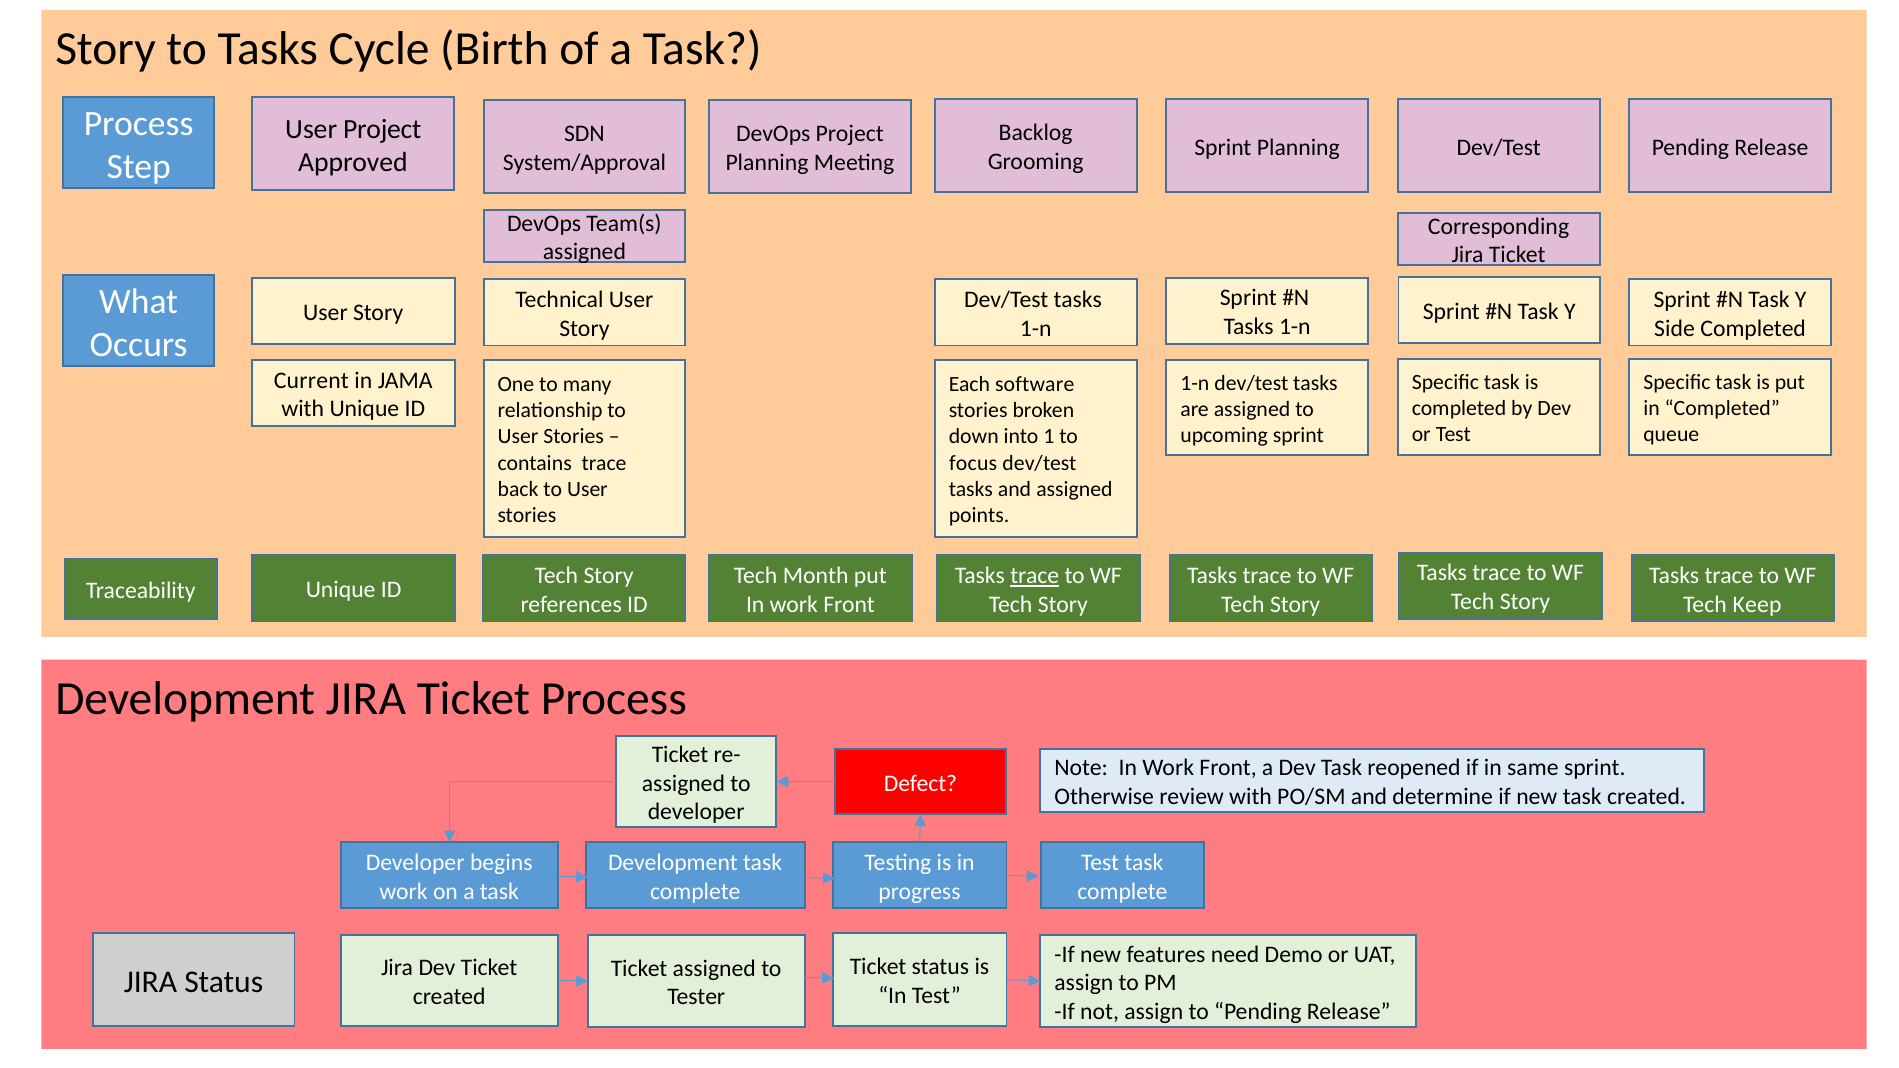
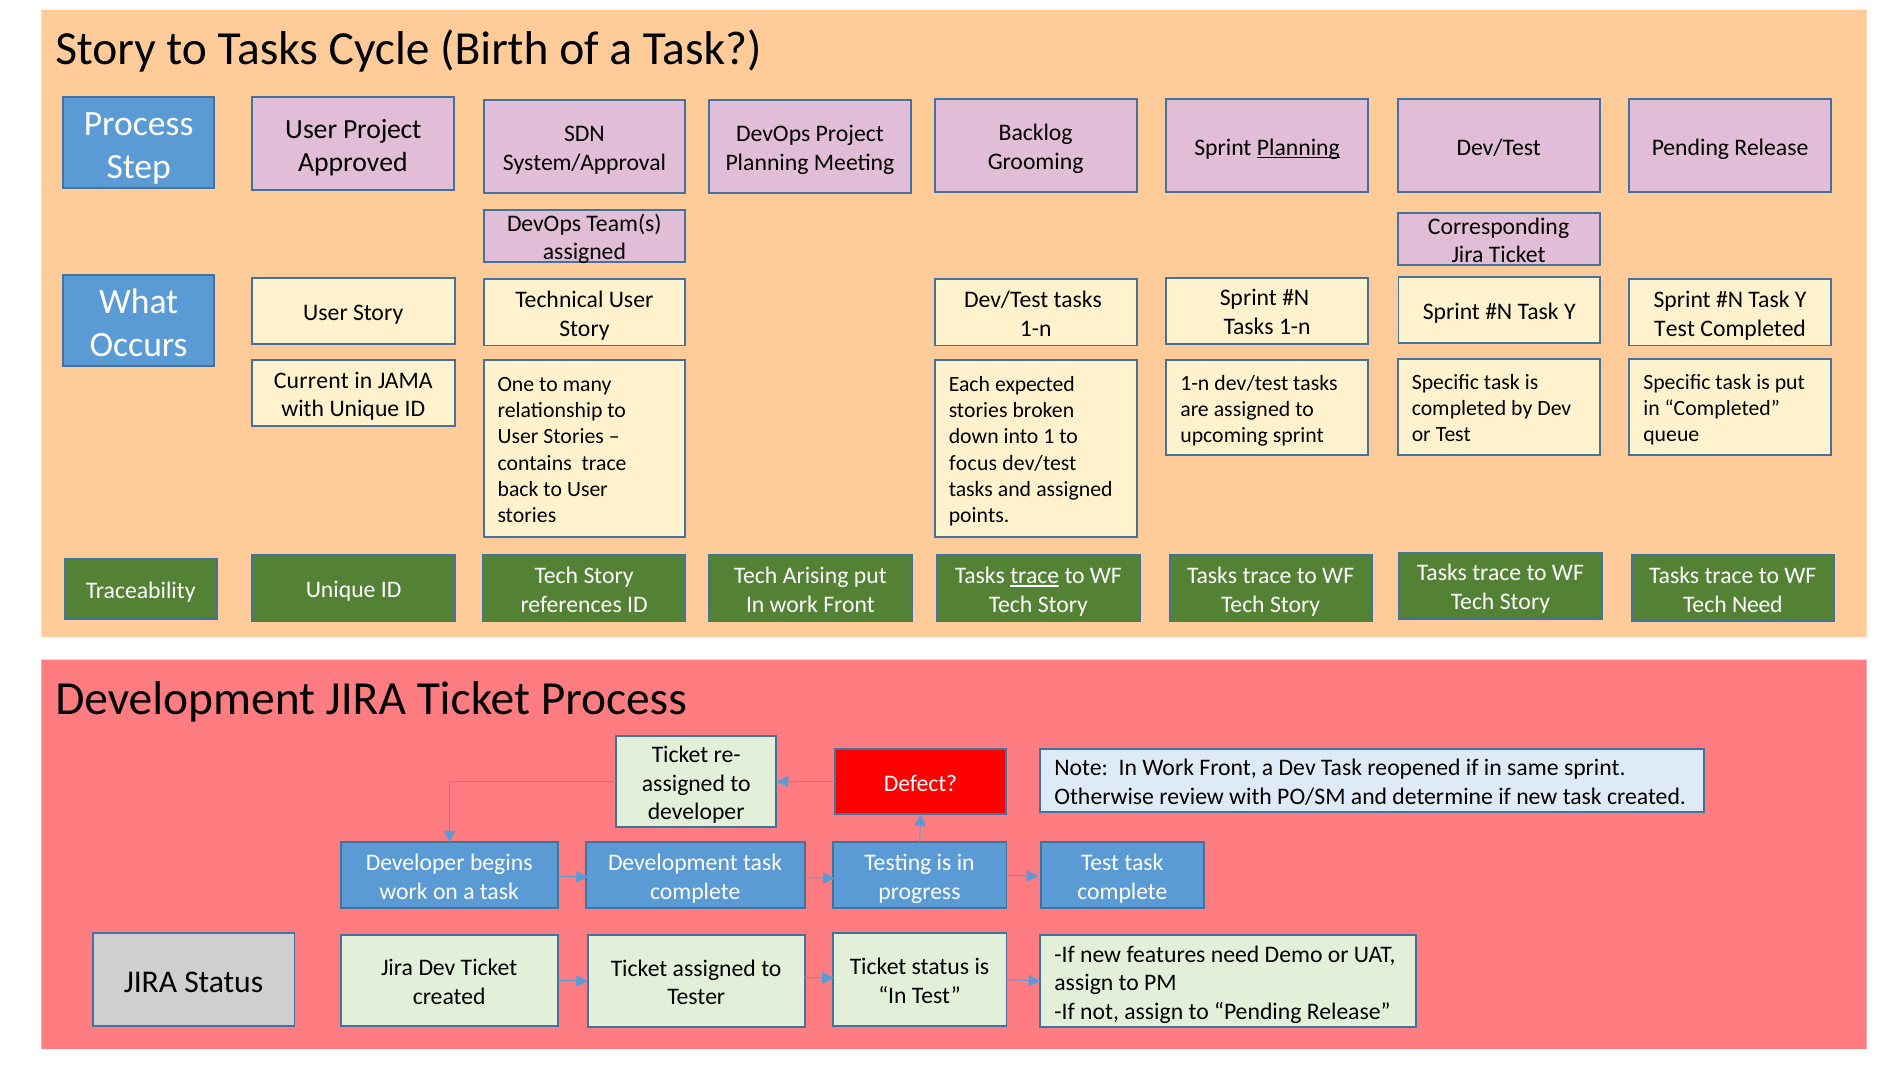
Planning at (1298, 147) underline: none -> present
Side at (1675, 328): Side -> Test
software: software -> expected
Month: Month -> Arising
Tech Keep: Keep -> Need
